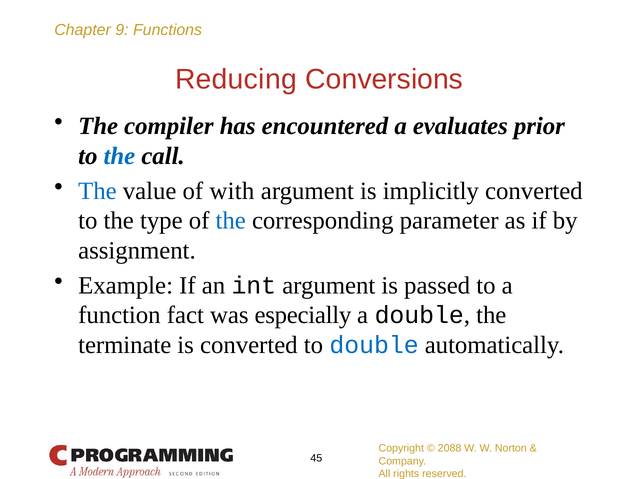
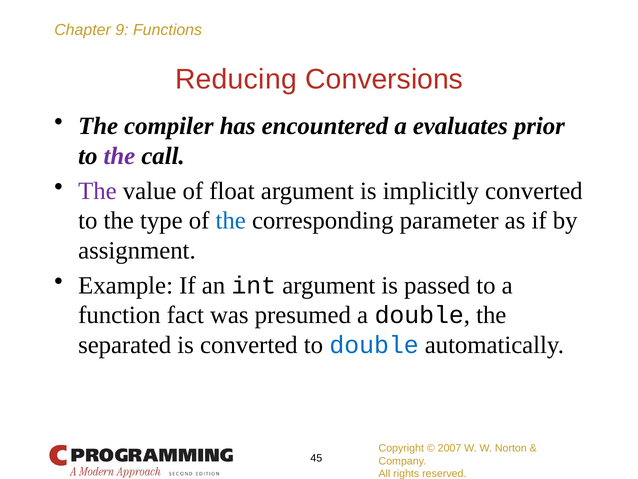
the at (119, 156) colour: blue -> purple
The at (97, 191) colour: blue -> purple
with: with -> float
especially: especially -> presumed
terminate: terminate -> separated
2088: 2088 -> 2007
